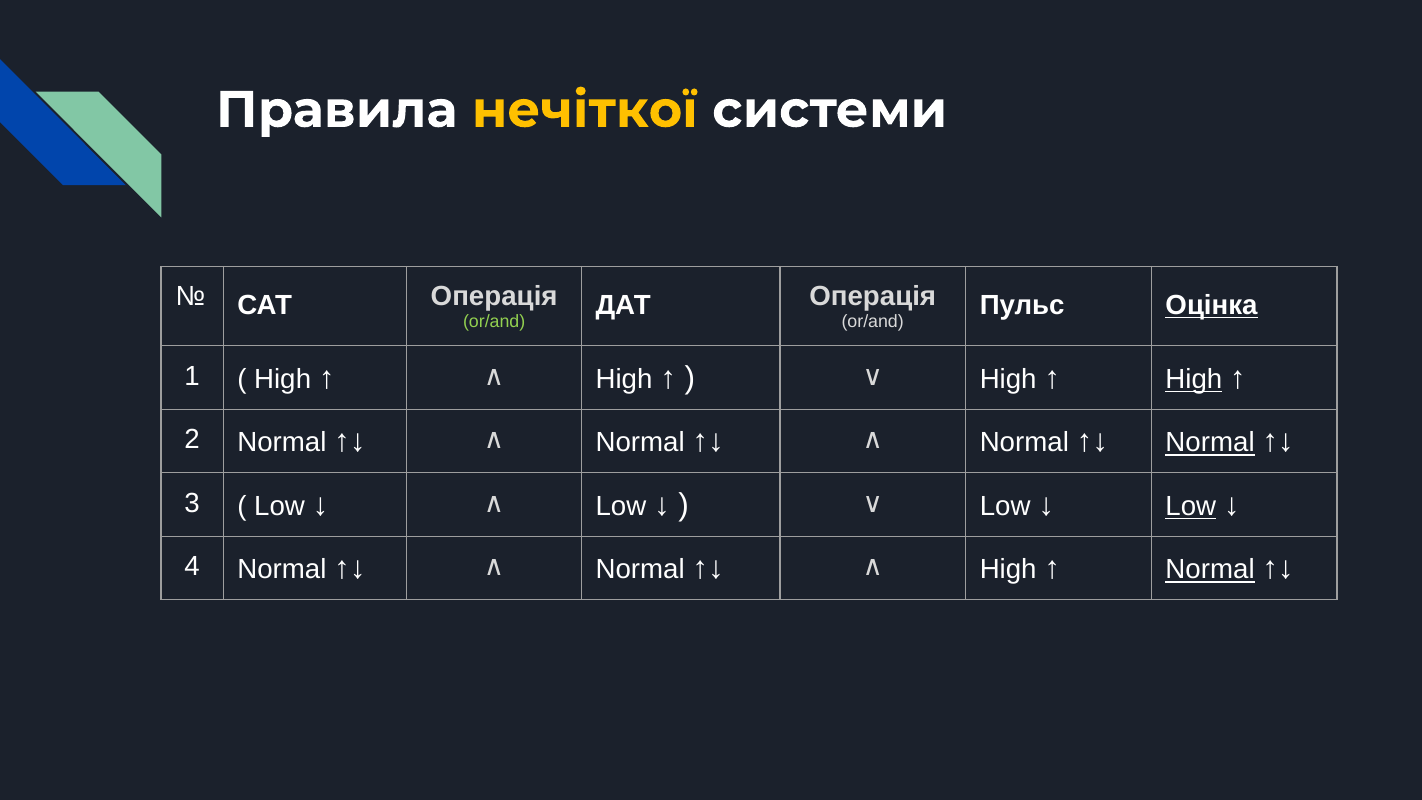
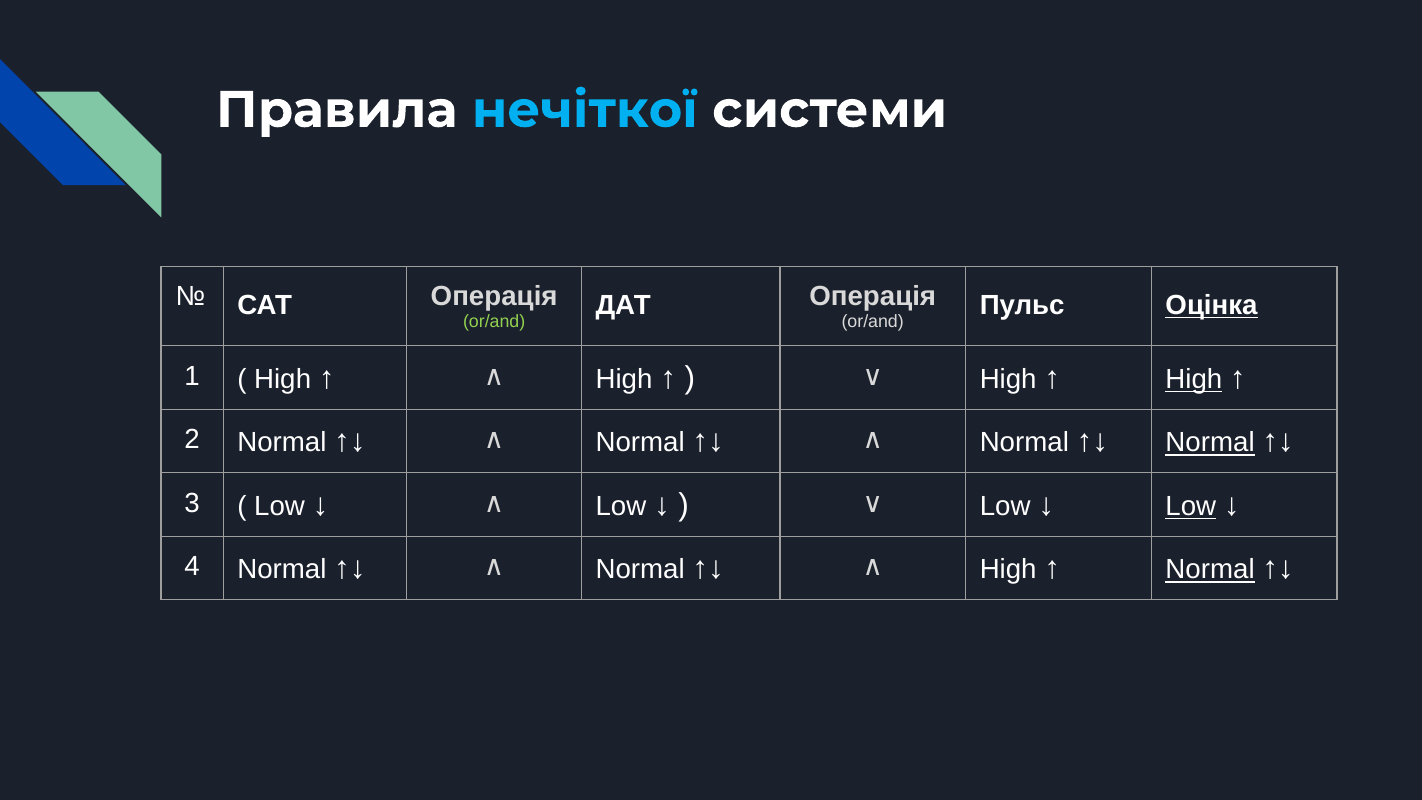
нечіткої colour: yellow -> light blue
